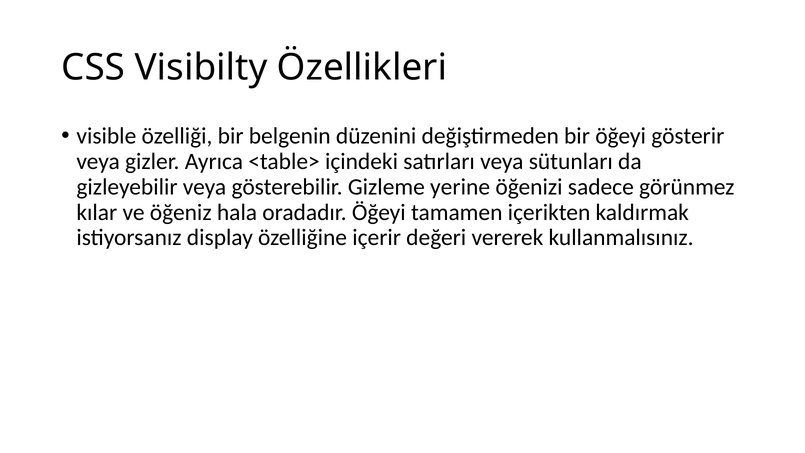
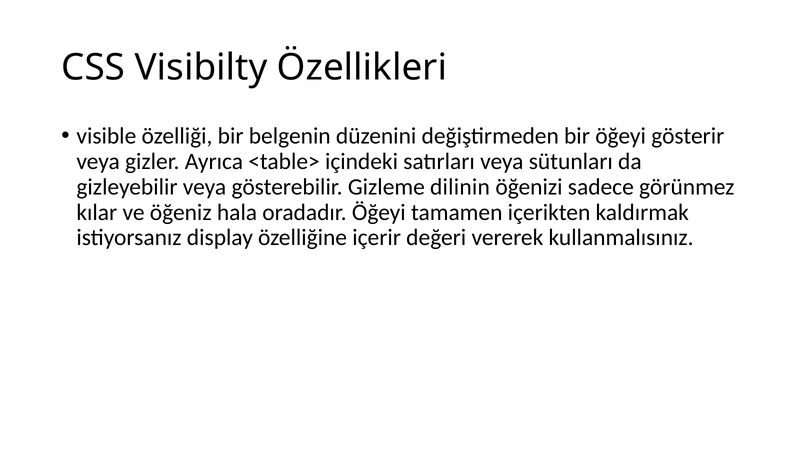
yerine: yerine -> dilinin
